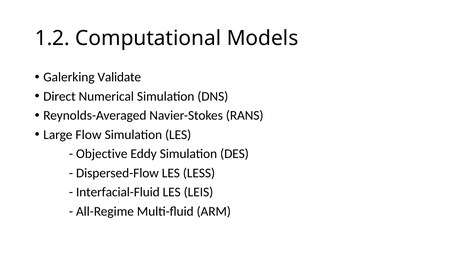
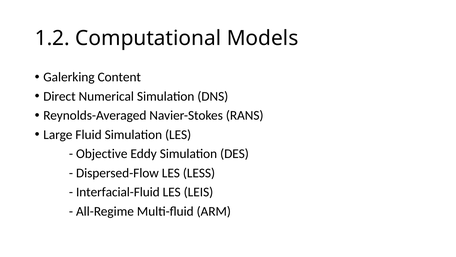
Validate: Validate -> Content
Flow: Flow -> Fluid
